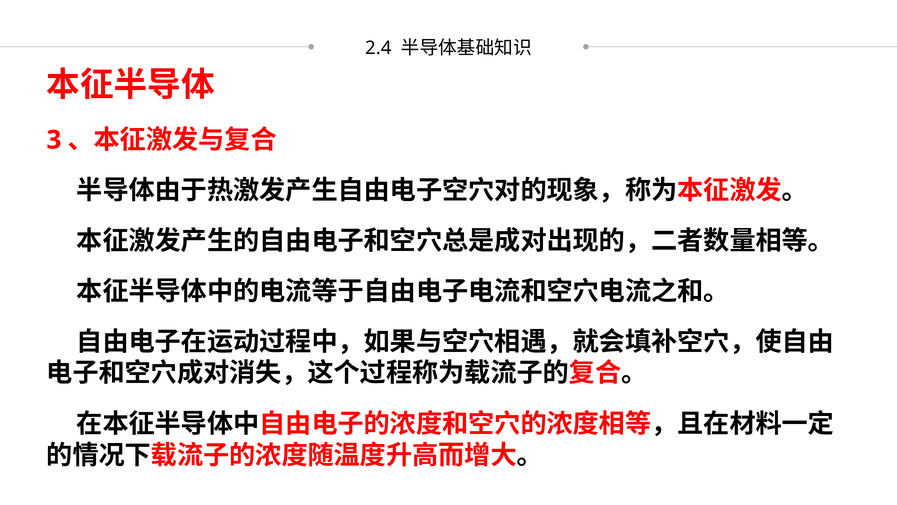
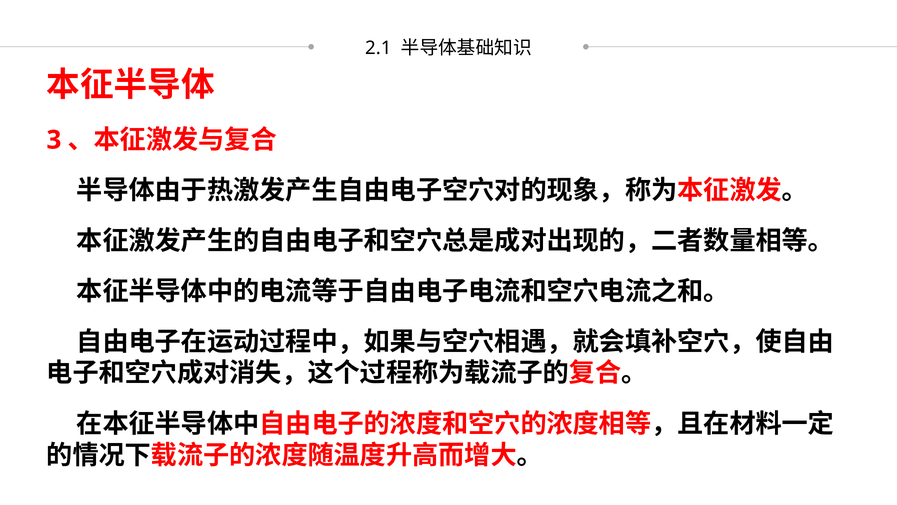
2.4: 2.4 -> 2.1
